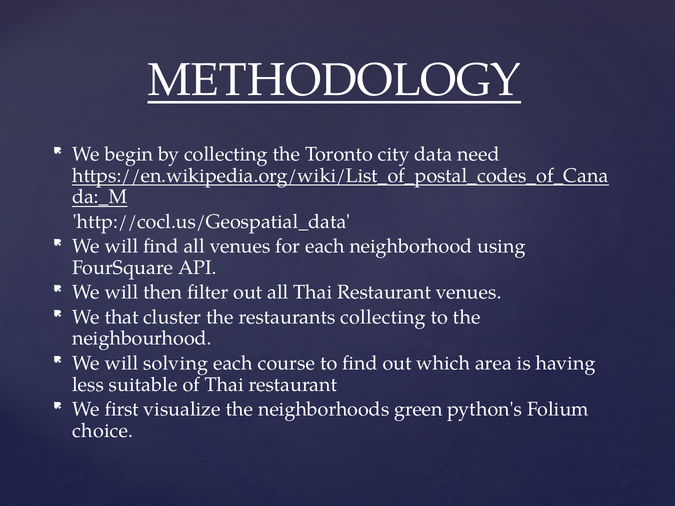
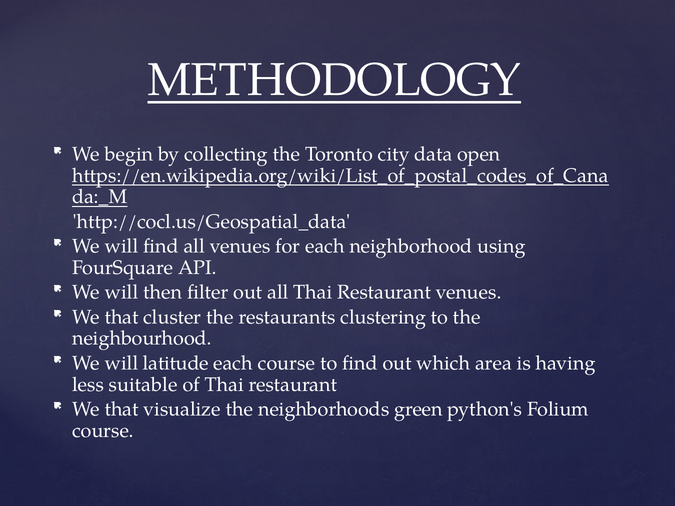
need: need -> open
restaurants collecting: collecting -> clustering
solving: solving -> latitude
first at (122, 410): first -> that
choice at (103, 431): choice -> course
